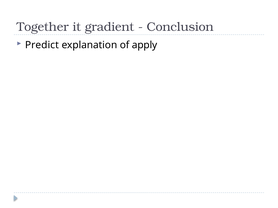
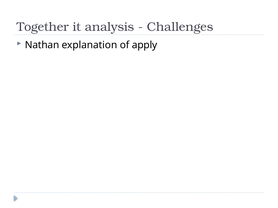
gradient: gradient -> analysis
Conclusion: Conclusion -> Challenges
Predict: Predict -> Nathan
